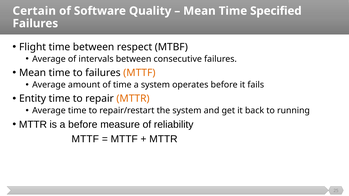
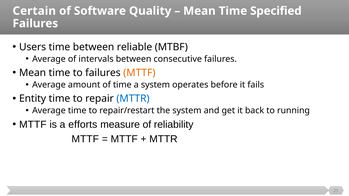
Flight: Flight -> Users
respect: respect -> reliable
MTTR at (133, 99) colour: orange -> blue
MTTR at (33, 125): MTTR -> MTTF
a before: before -> efforts
